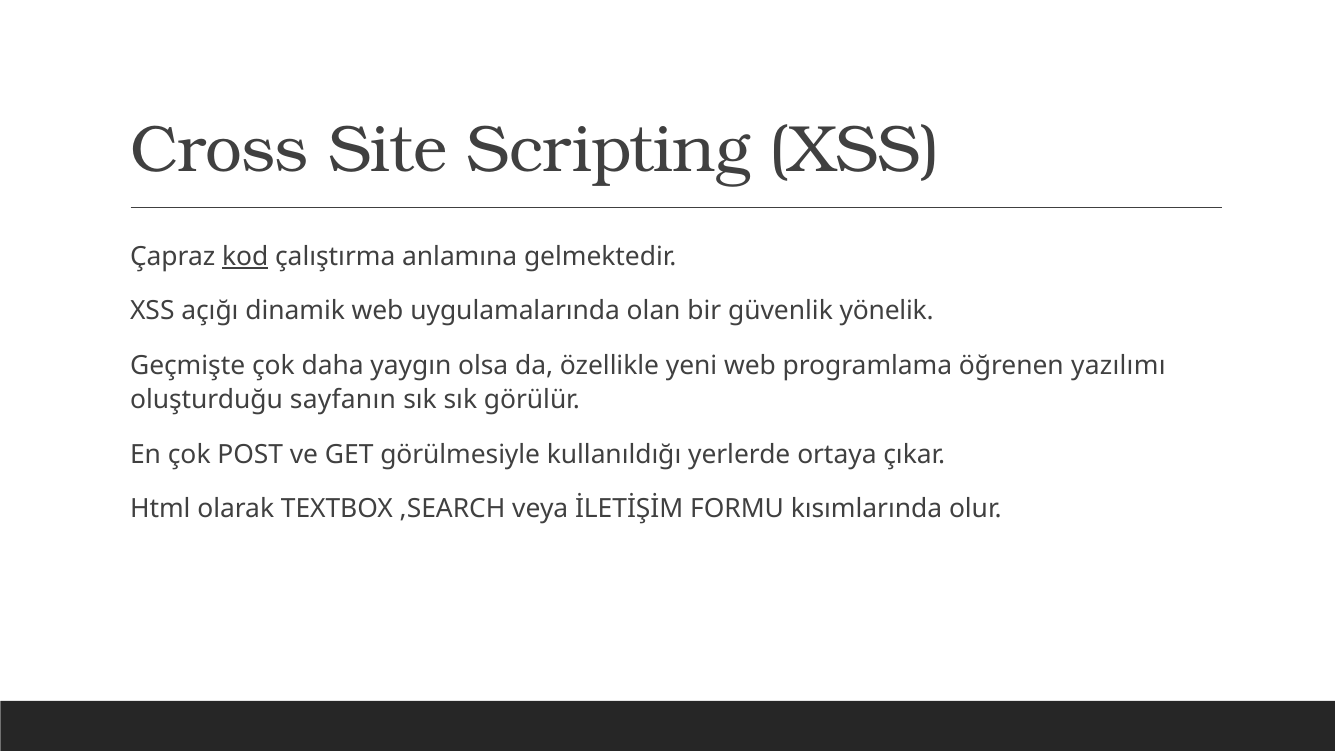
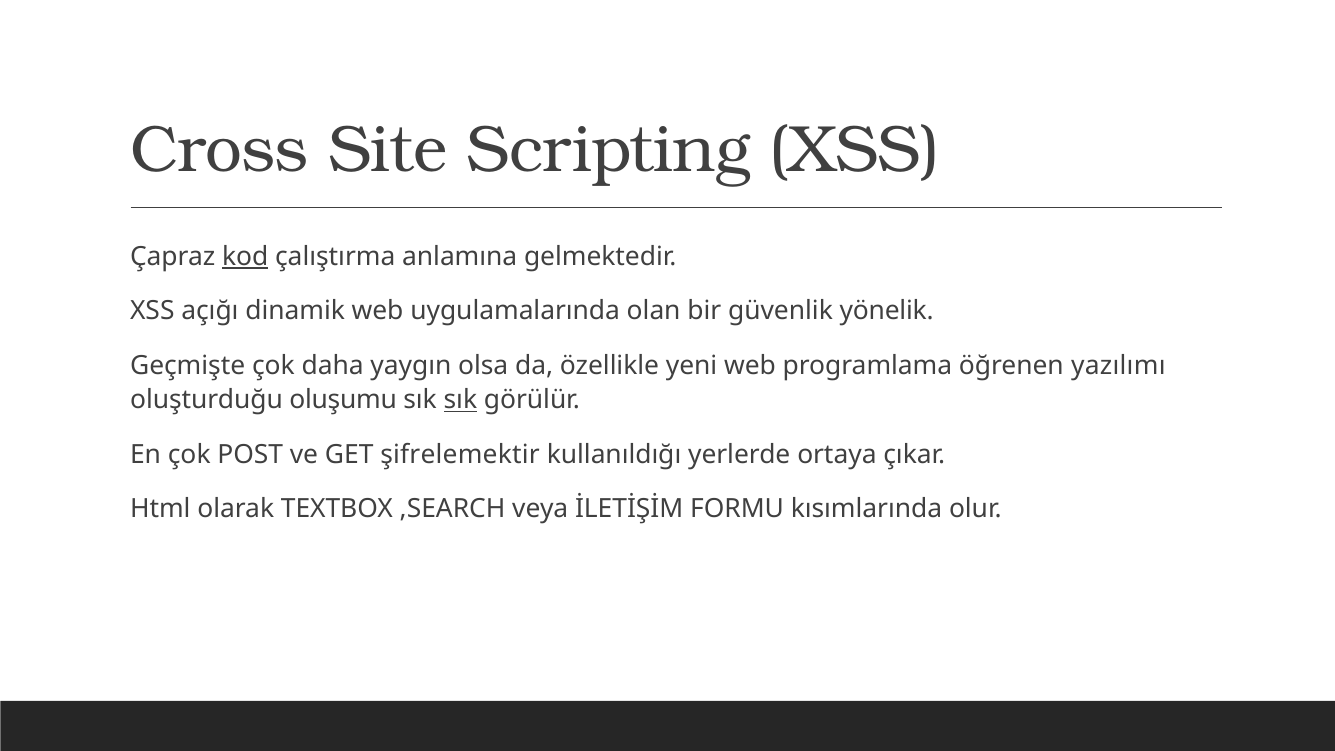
sayfanın: sayfanın -> oluşumu
sık at (460, 400) underline: none -> present
görülmesiyle: görülmesiyle -> şifrelemektir
